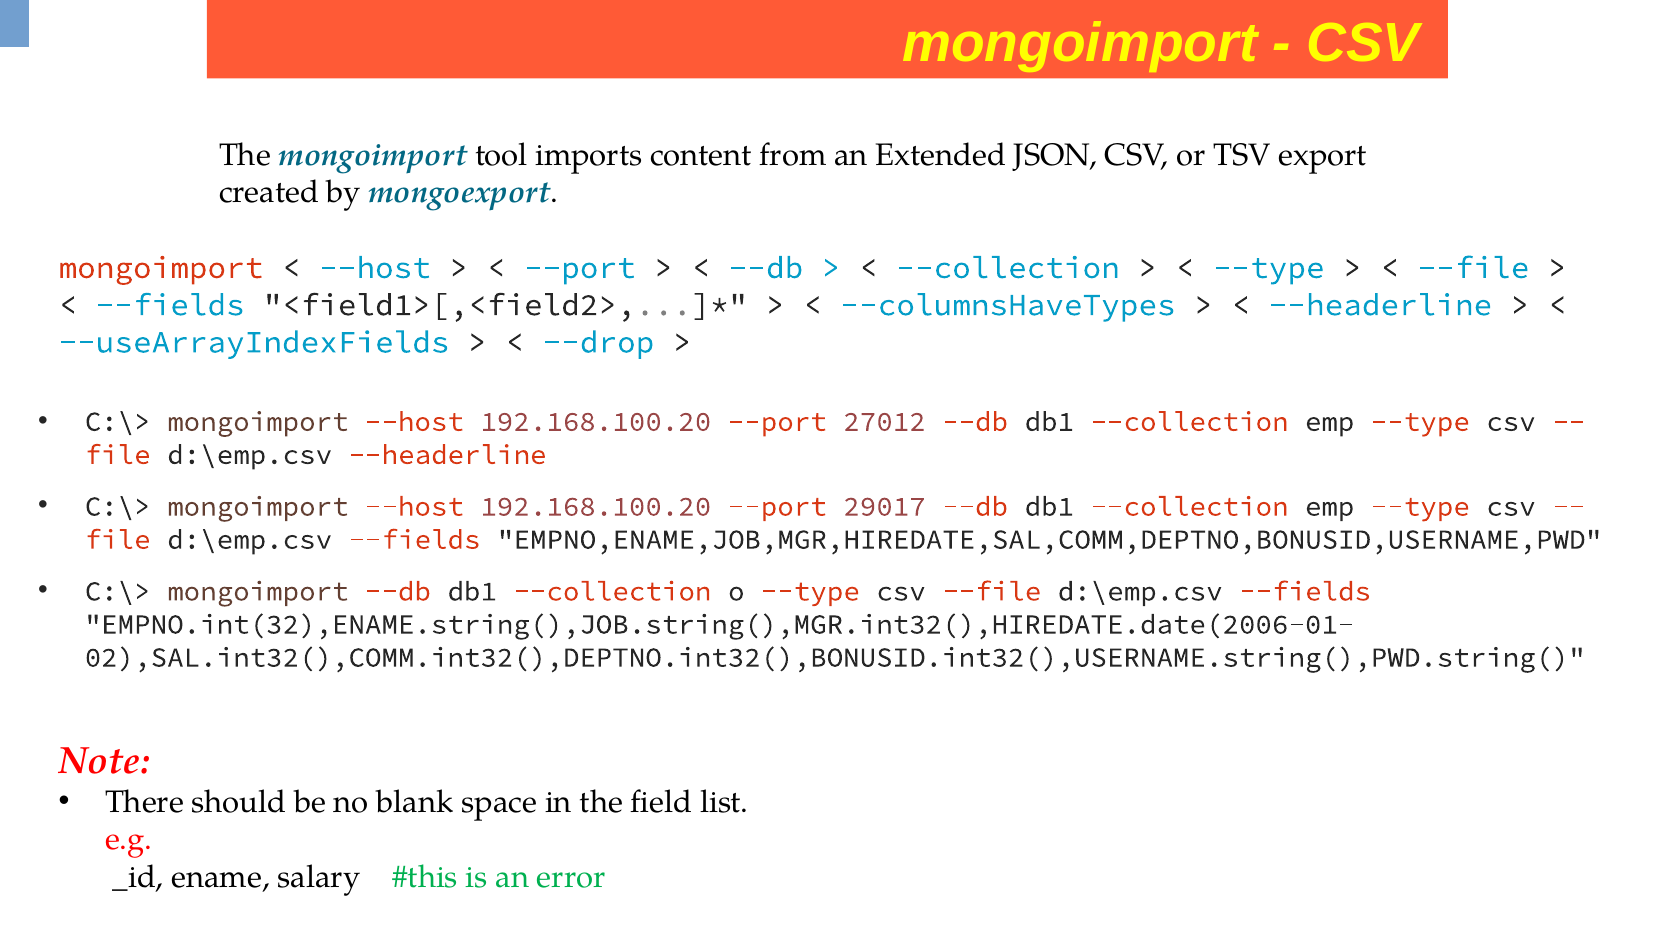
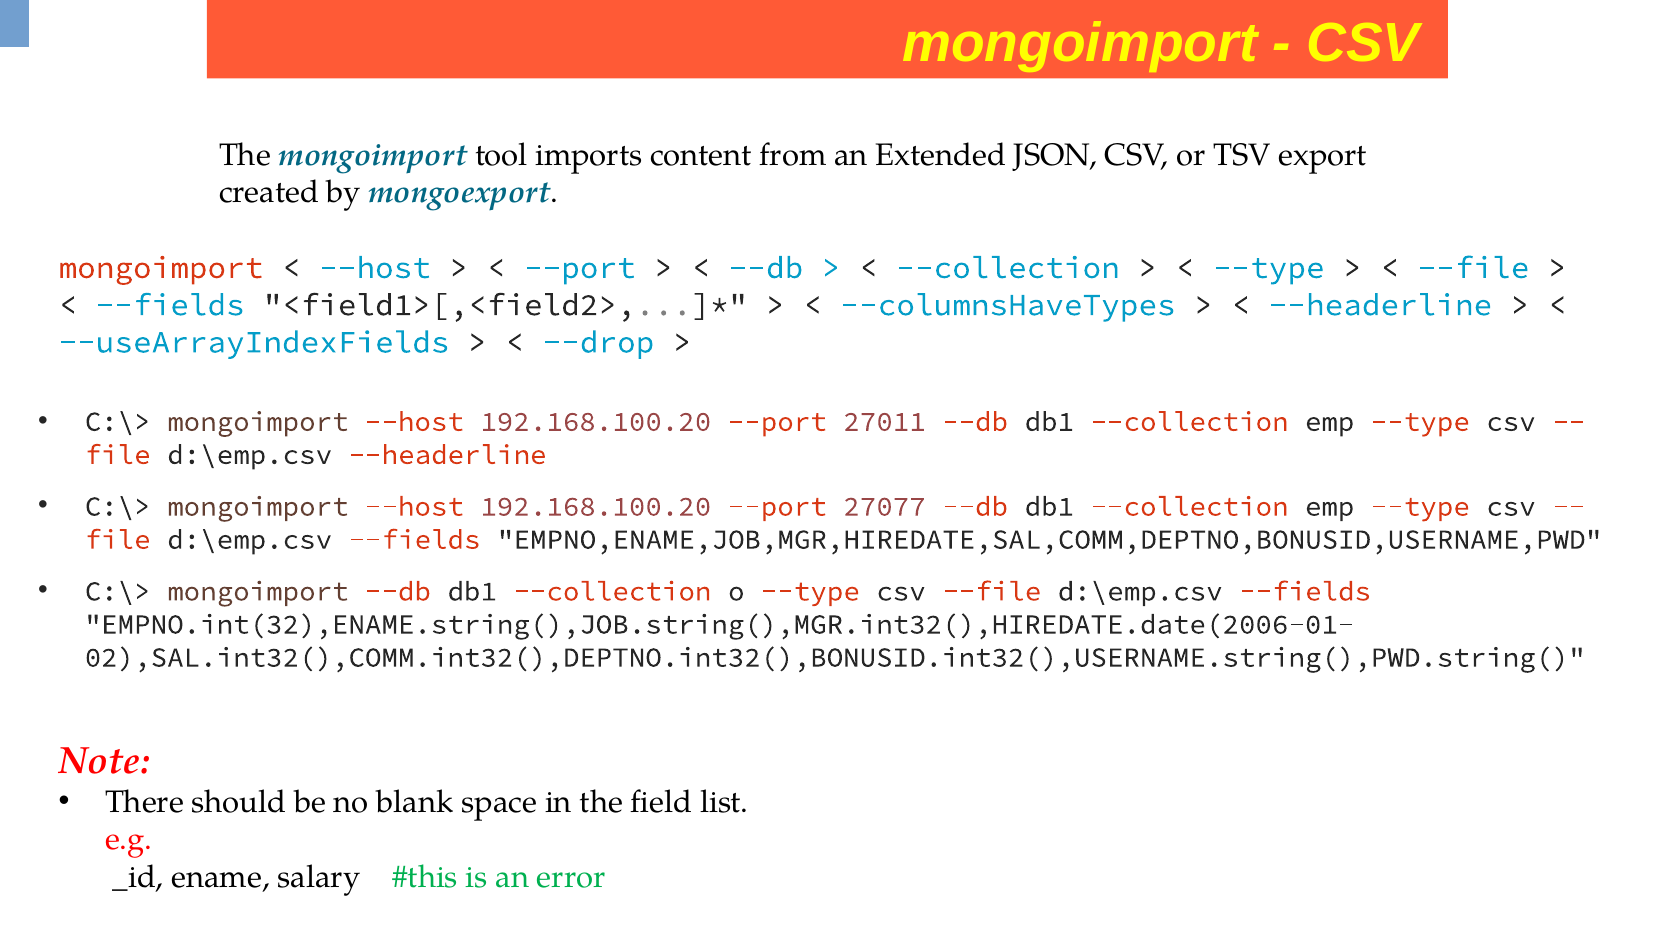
27012: 27012 -> 27011
29017: 29017 -> 27077
